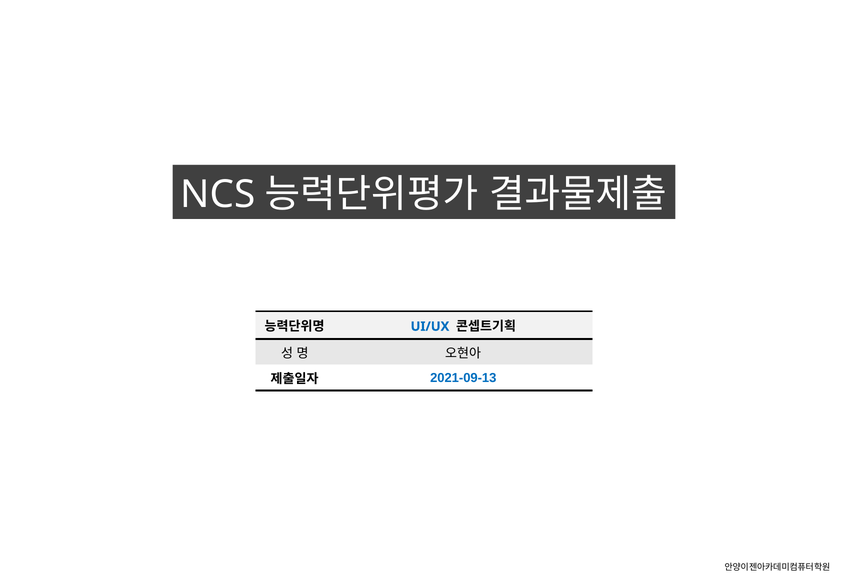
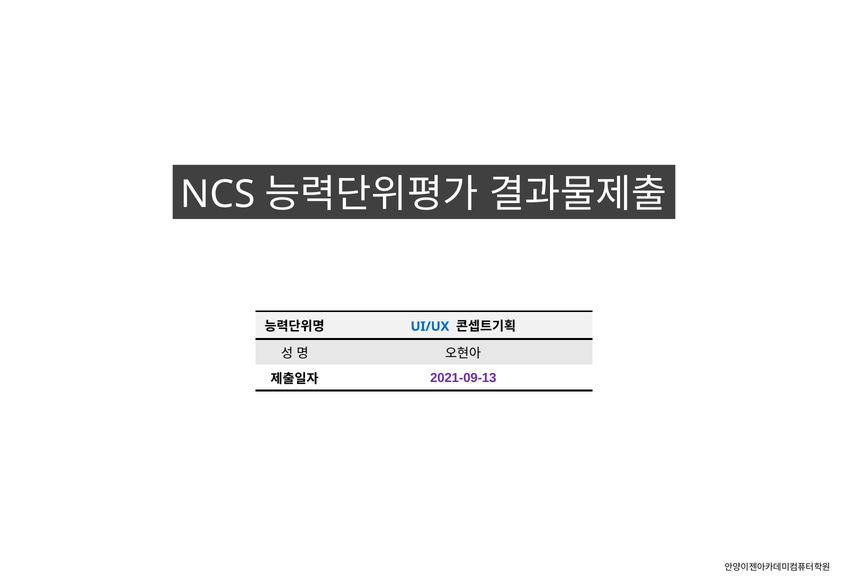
2021-09-13 colour: blue -> purple
